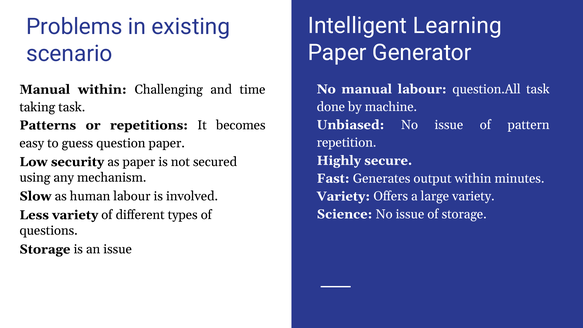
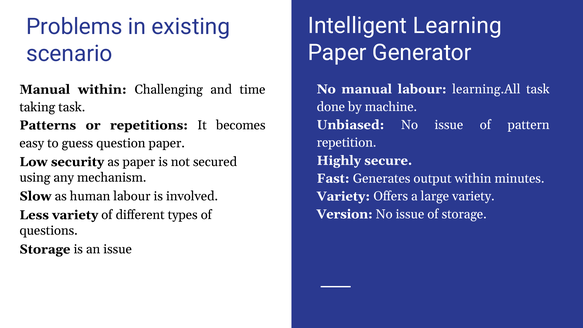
question.All: question.All -> learning.All
Science: Science -> Version
